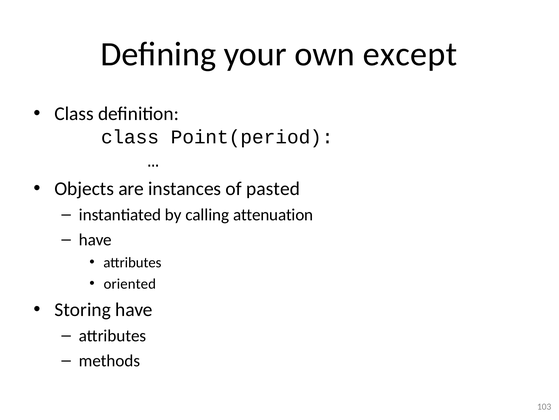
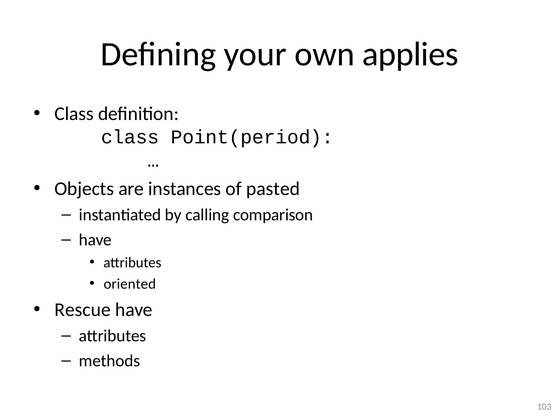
except: except -> applies
attenuation: attenuation -> comparison
Storing: Storing -> Rescue
